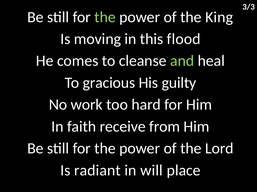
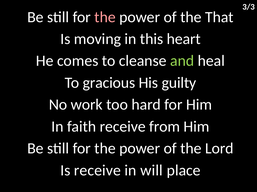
the at (105, 17) colour: light green -> pink
King: King -> That
flood: flood -> heart
Is radiant: radiant -> receive
